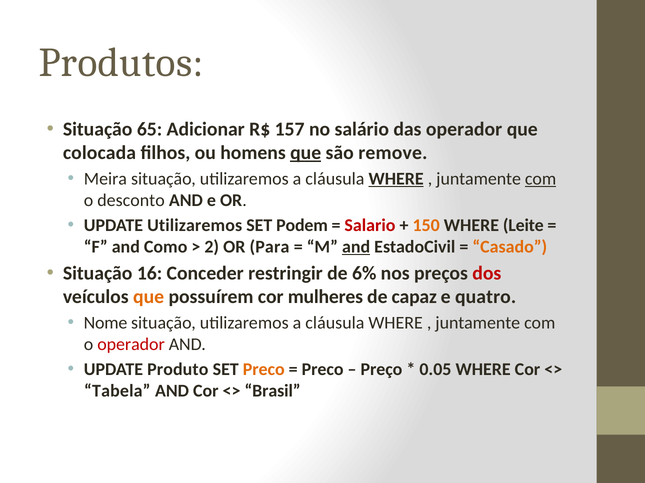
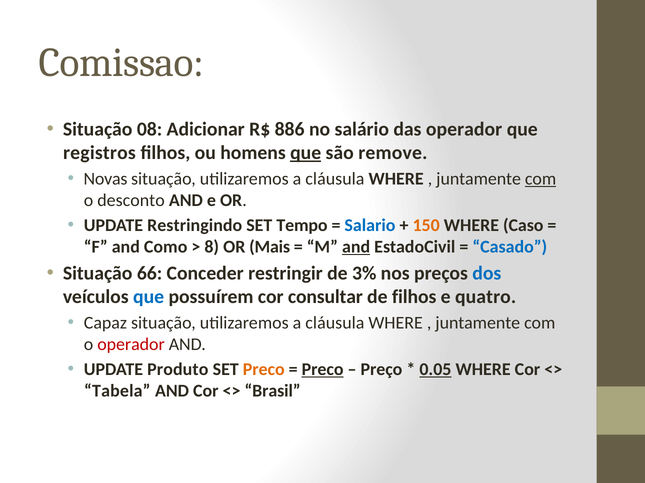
Produtos: Produtos -> Comissao
65: 65 -> 08
157: 157 -> 886
colocada: colocada -> registros
Meira: Meira -> Novas
WHERE at (396, 179) underline: present -> none
UPDATE Utilizaremos: Utilizaremos -> Restringindo
Podem: Podem -> Tempo
Salario colour: red -> blue
Leite: Leite -> Caso
2: 2 -> 8
Para: Para -> Mais
Casado colour: orange -> blue
16: 16 -> 66
6%: 6% -> 3%
dos colour: red -> blue
que at (149, 297) colour: orange -> blue
mulheres: mulheres -> consultar
de capaz: capaz -> filhos
Nome: Nome -> Capaz
Preco at (323, 370) underline: none -> present
0.05 underline: none -> present
